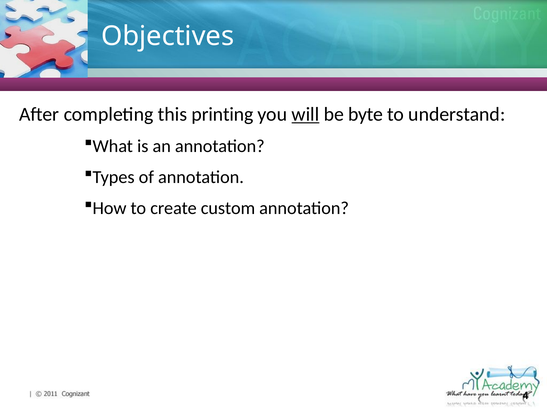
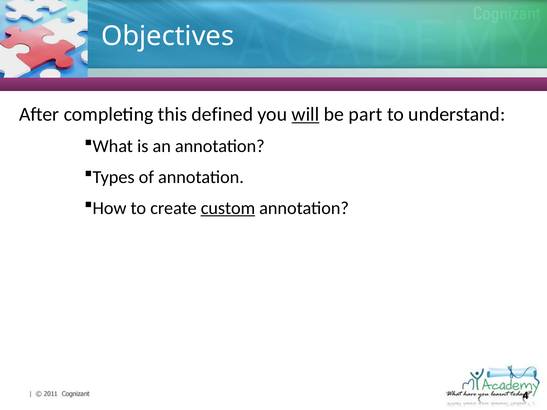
printing: printing -> defined
byte: byte -> part
custom underline: none -> present
